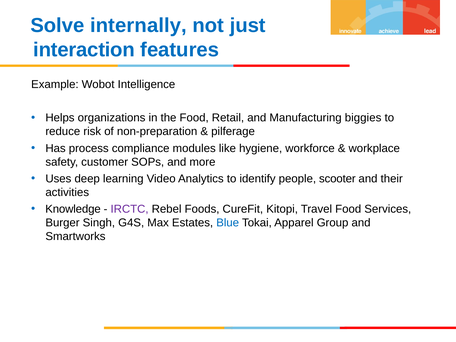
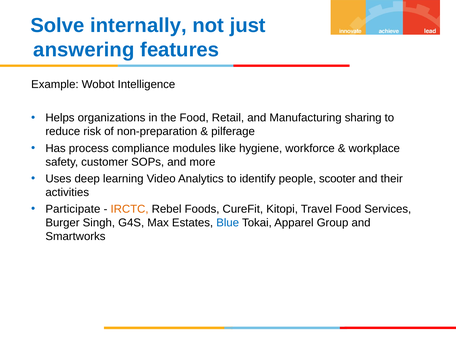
interaction: interaction -> answering
biggies: biggies -> sharing
Knowledge: Knowledge -> Participate
IRCTC colour: purple -> orange
